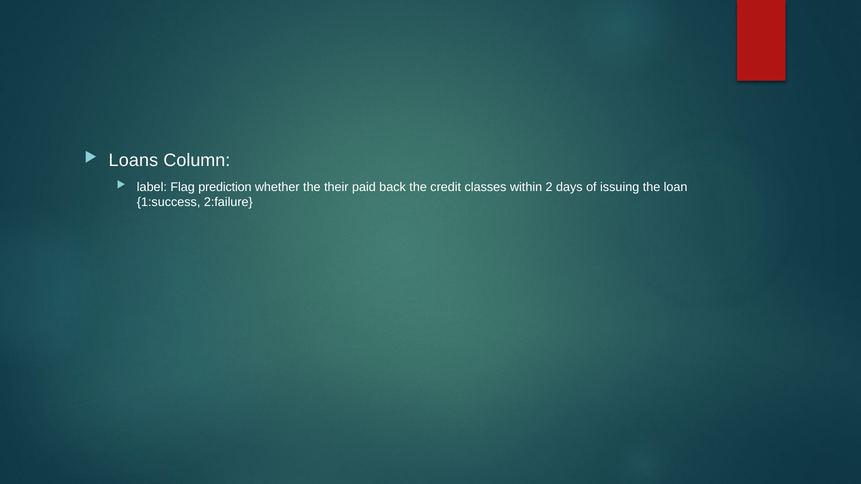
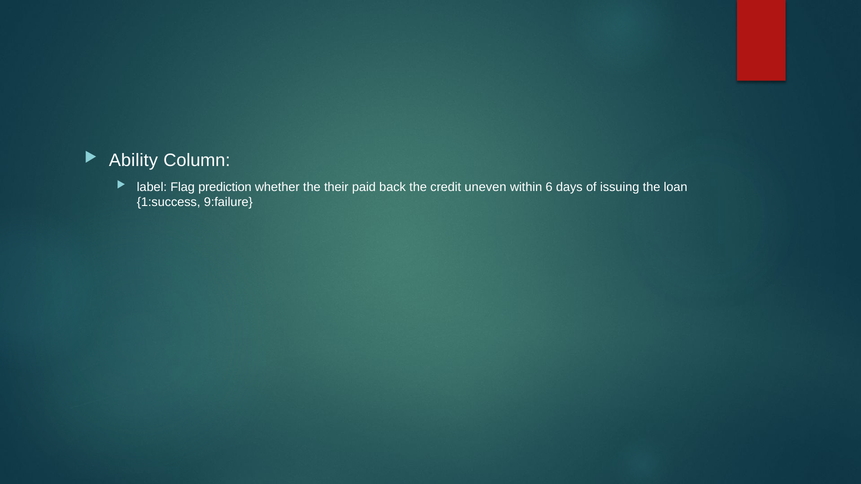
Loans: Loans -> Ability
classes: classes -> uneven
2: 2 -> 6
2:failure: 2:failure -> 9:failure
